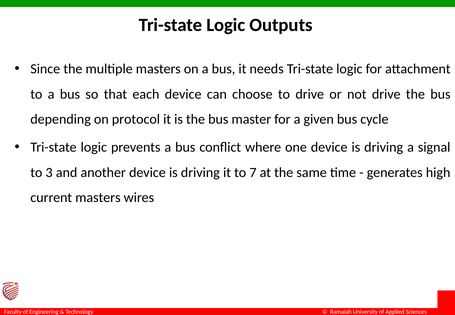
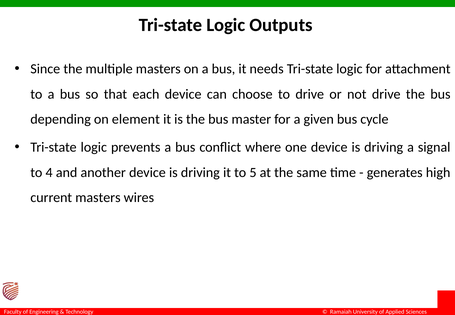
protocol: protocol -> element
3: 3 -> 4
to 7: 7 -> 5
